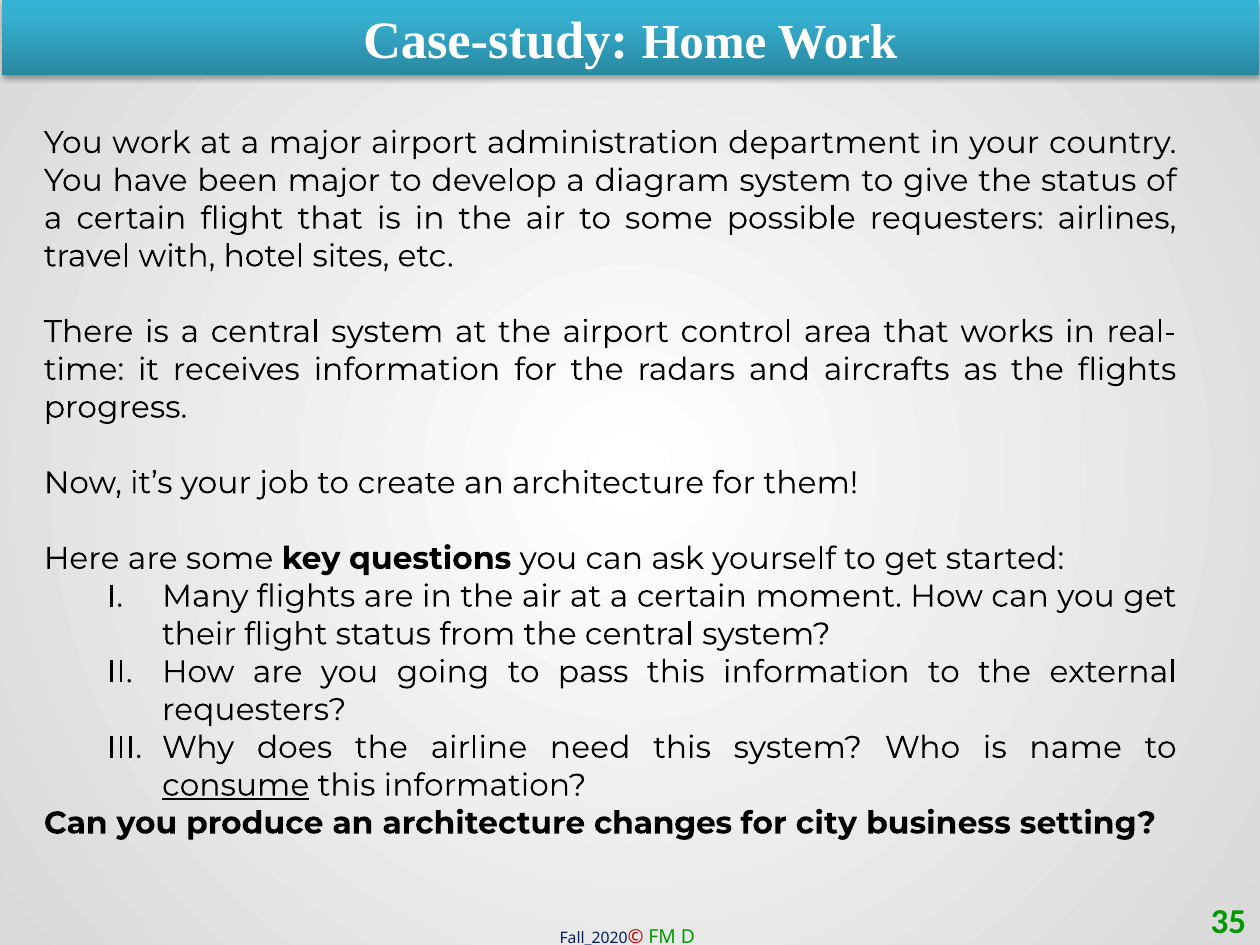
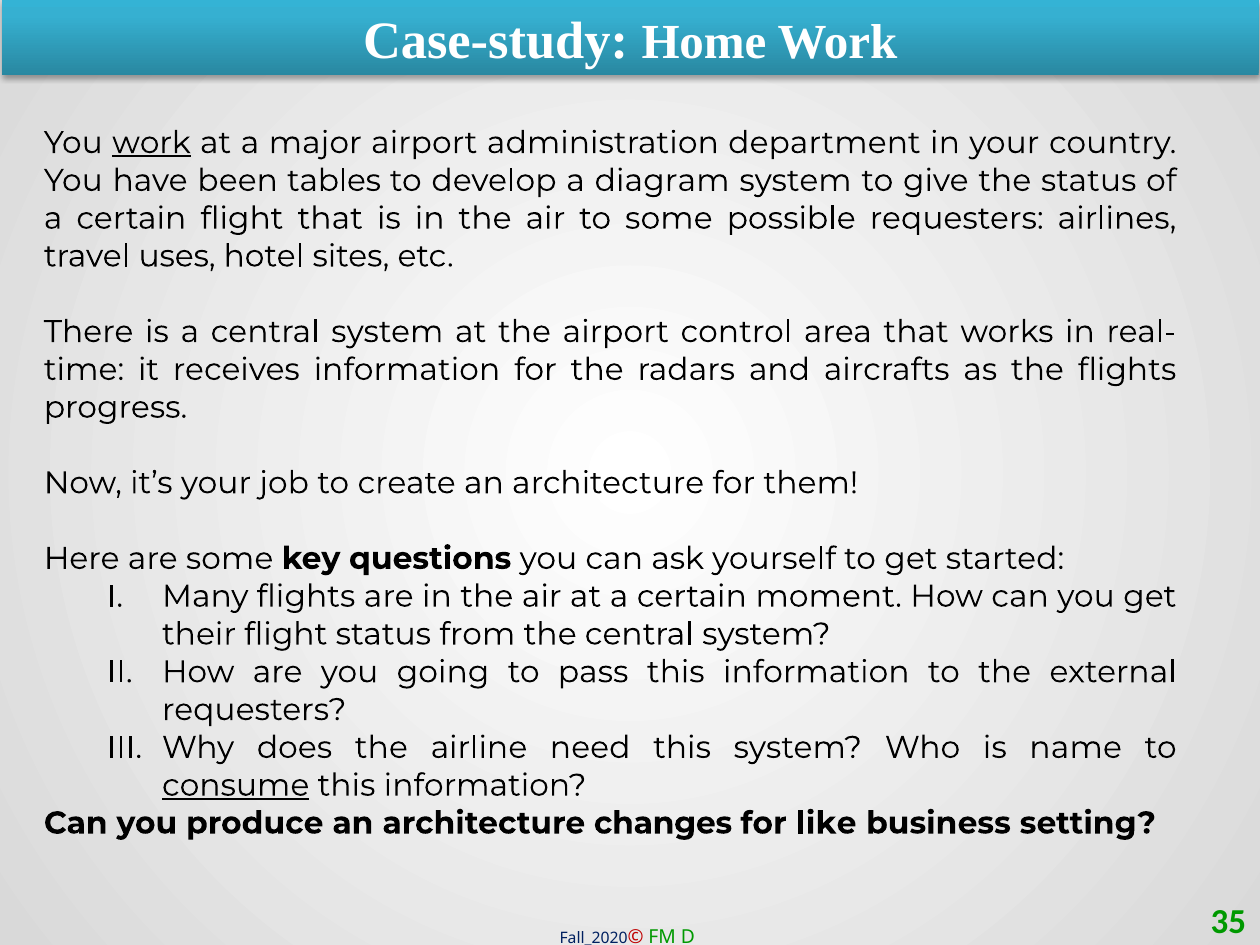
work at (151, 143) underline: none -> present
been major: major -> tables
with: with -> uses
city: city -> like
